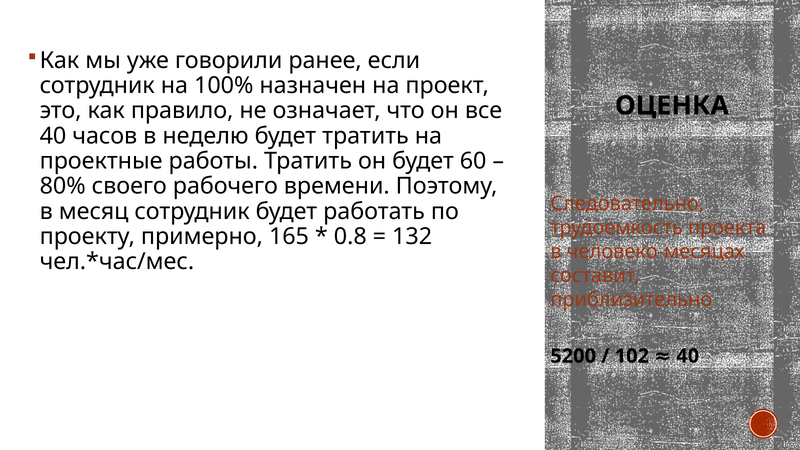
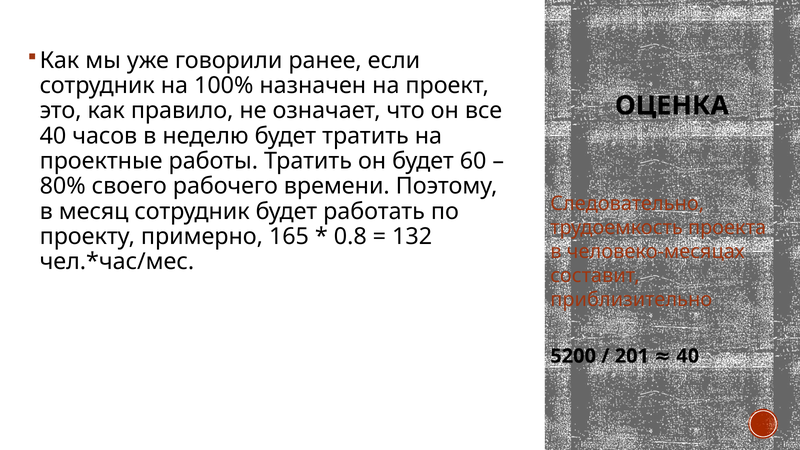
102: 102 -> 201
